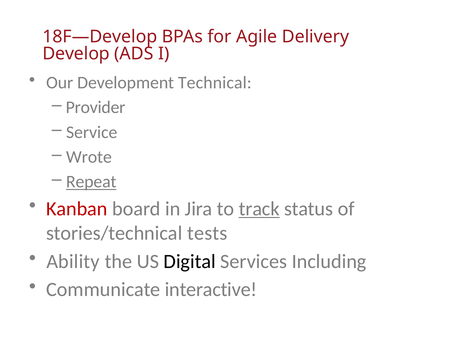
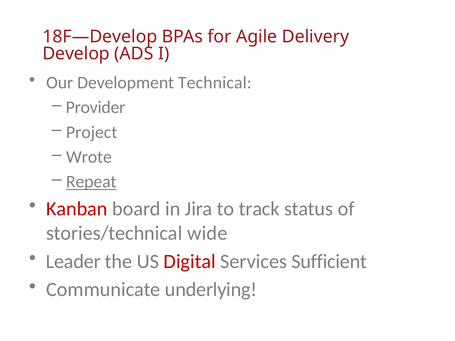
Service: Service -> Project
track underline: present -> none
tests: tests -> wide
Ability: Ability -> Leader
Digital colour: black -> red
Including: Including -> Sufficient
interactive: interactive -> underlying
